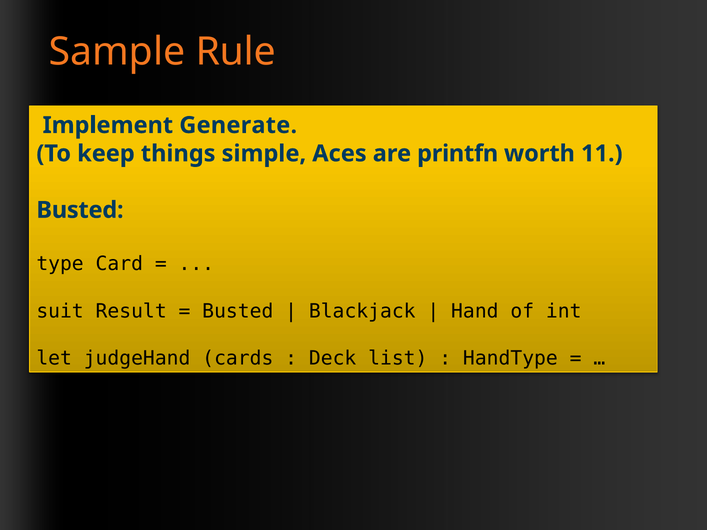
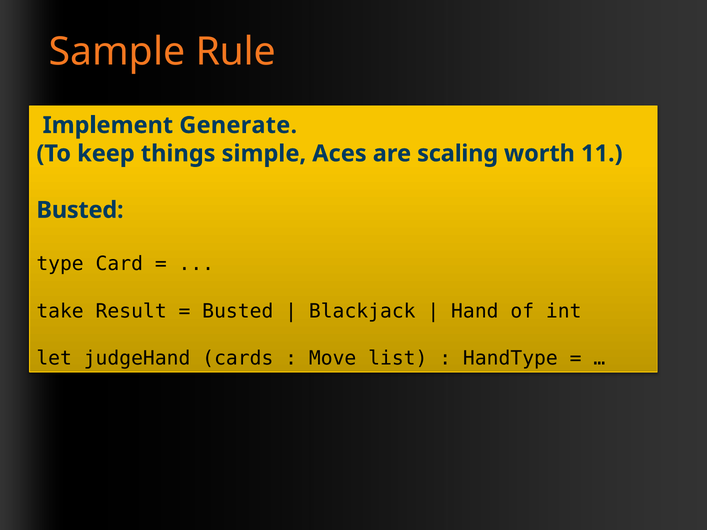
printfn: printfn -> scaling
suit: suit -> take
Deck: Deck -> Move
